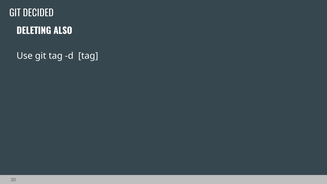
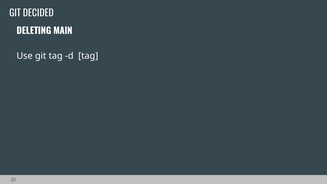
ALSO: ALSO -> MAIN
